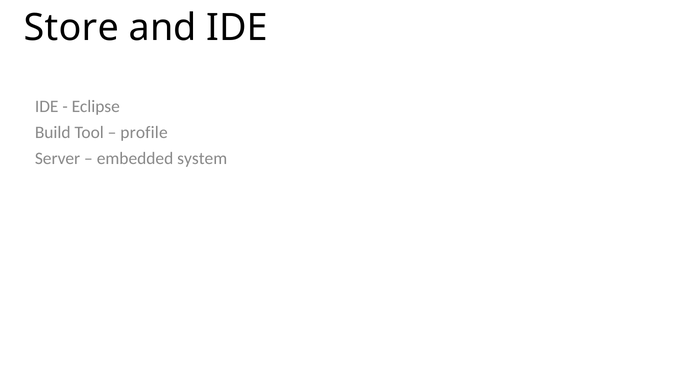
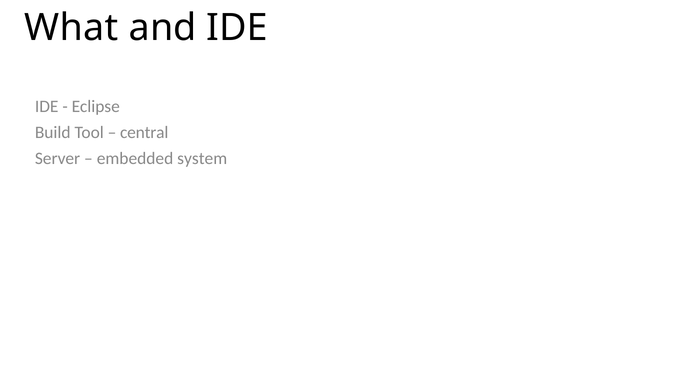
Store: Store -> What
profile: profile -> central
